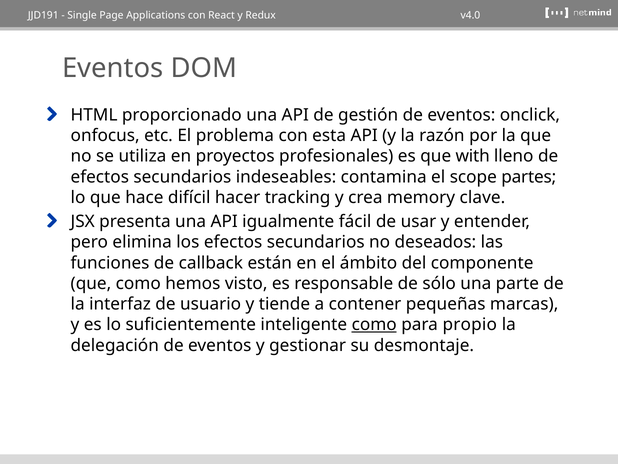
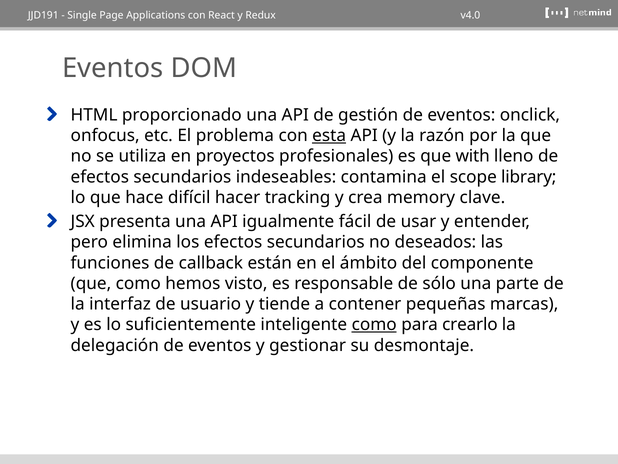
esta underline: none -> present
partes: partes -> library
propio: propio -> crearlo
